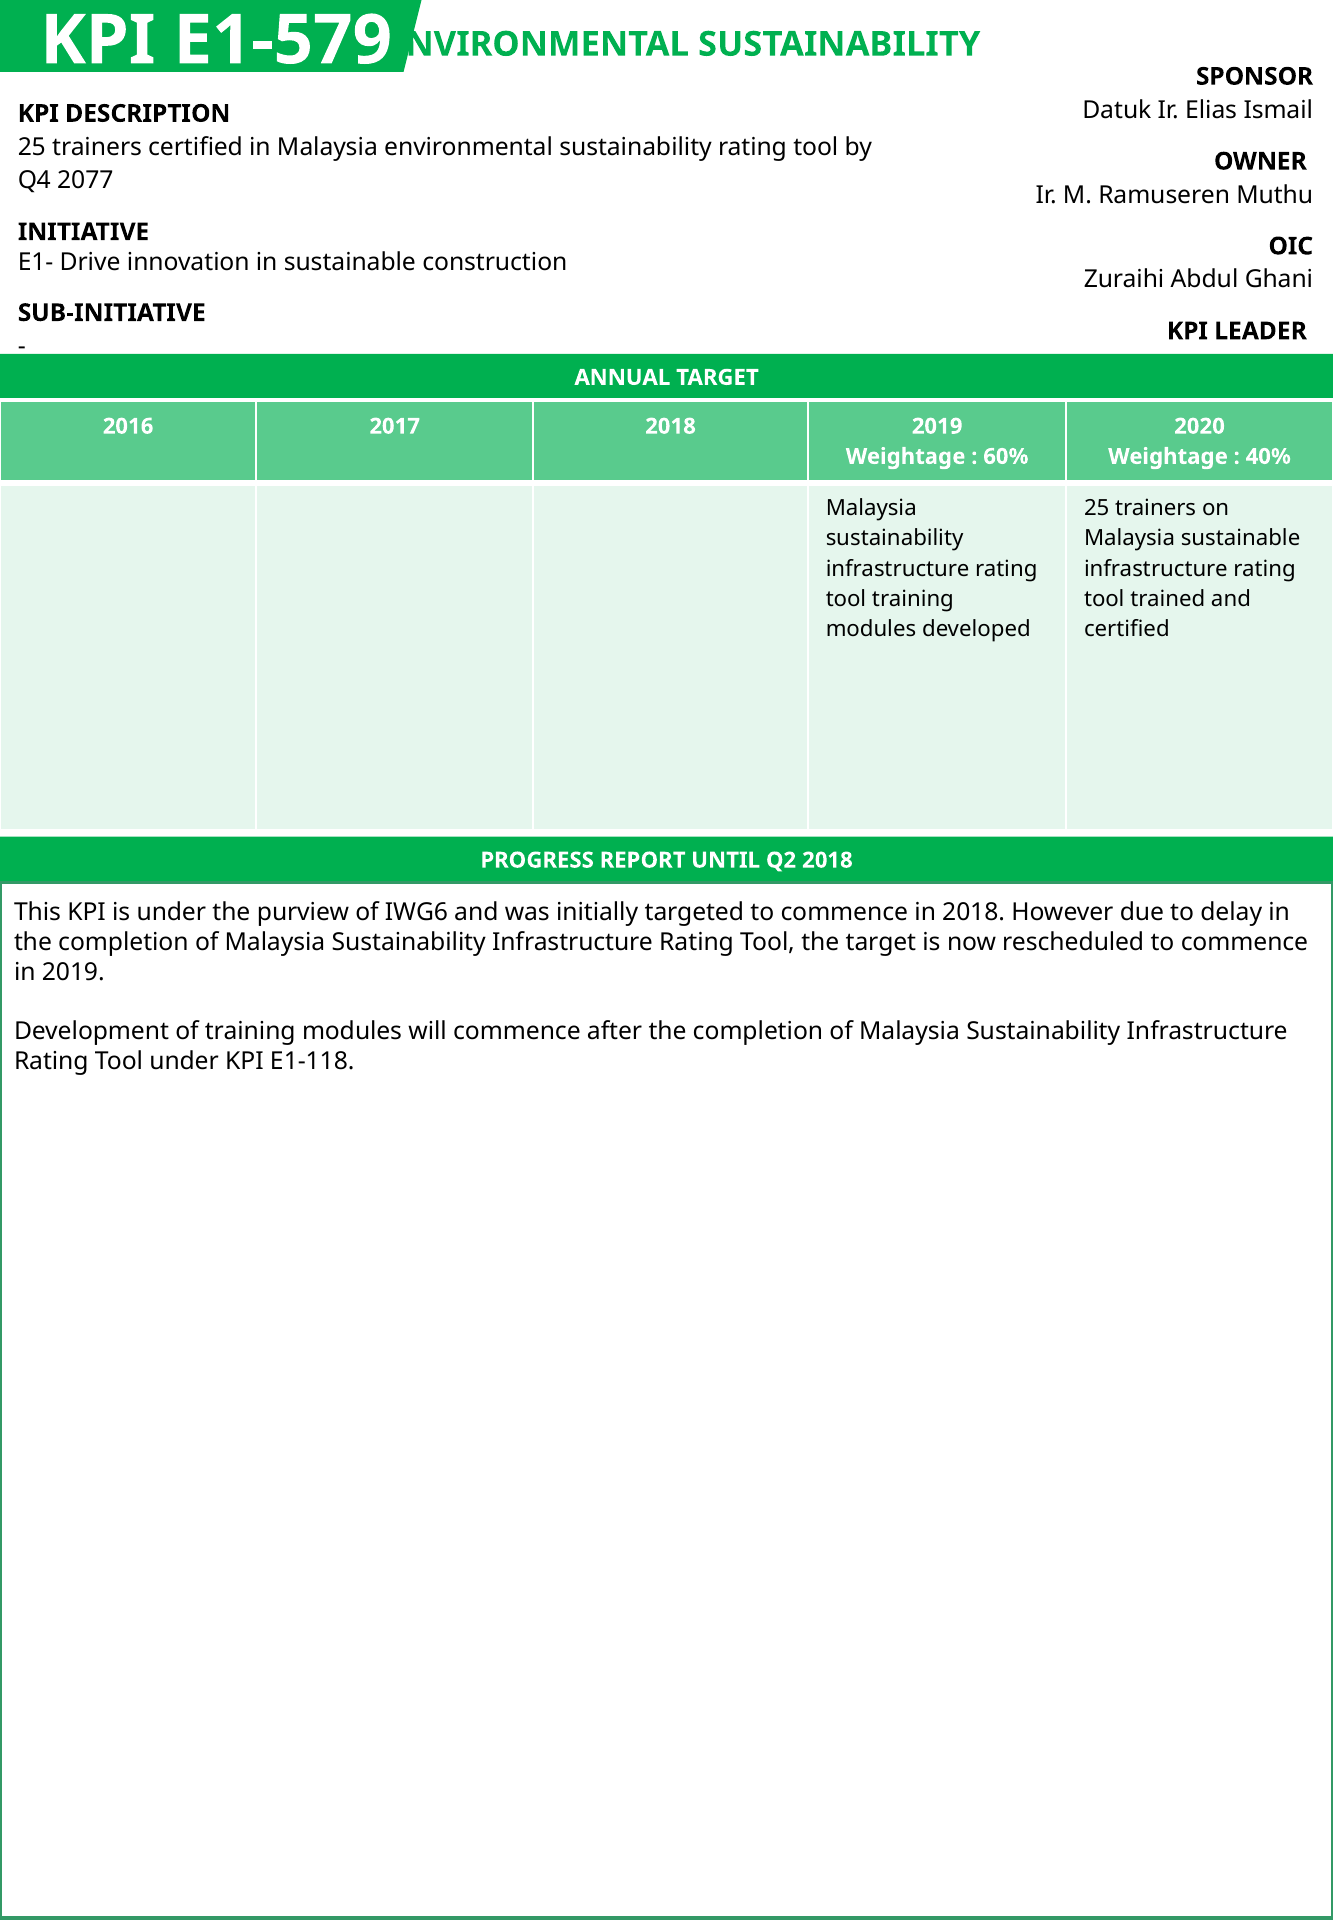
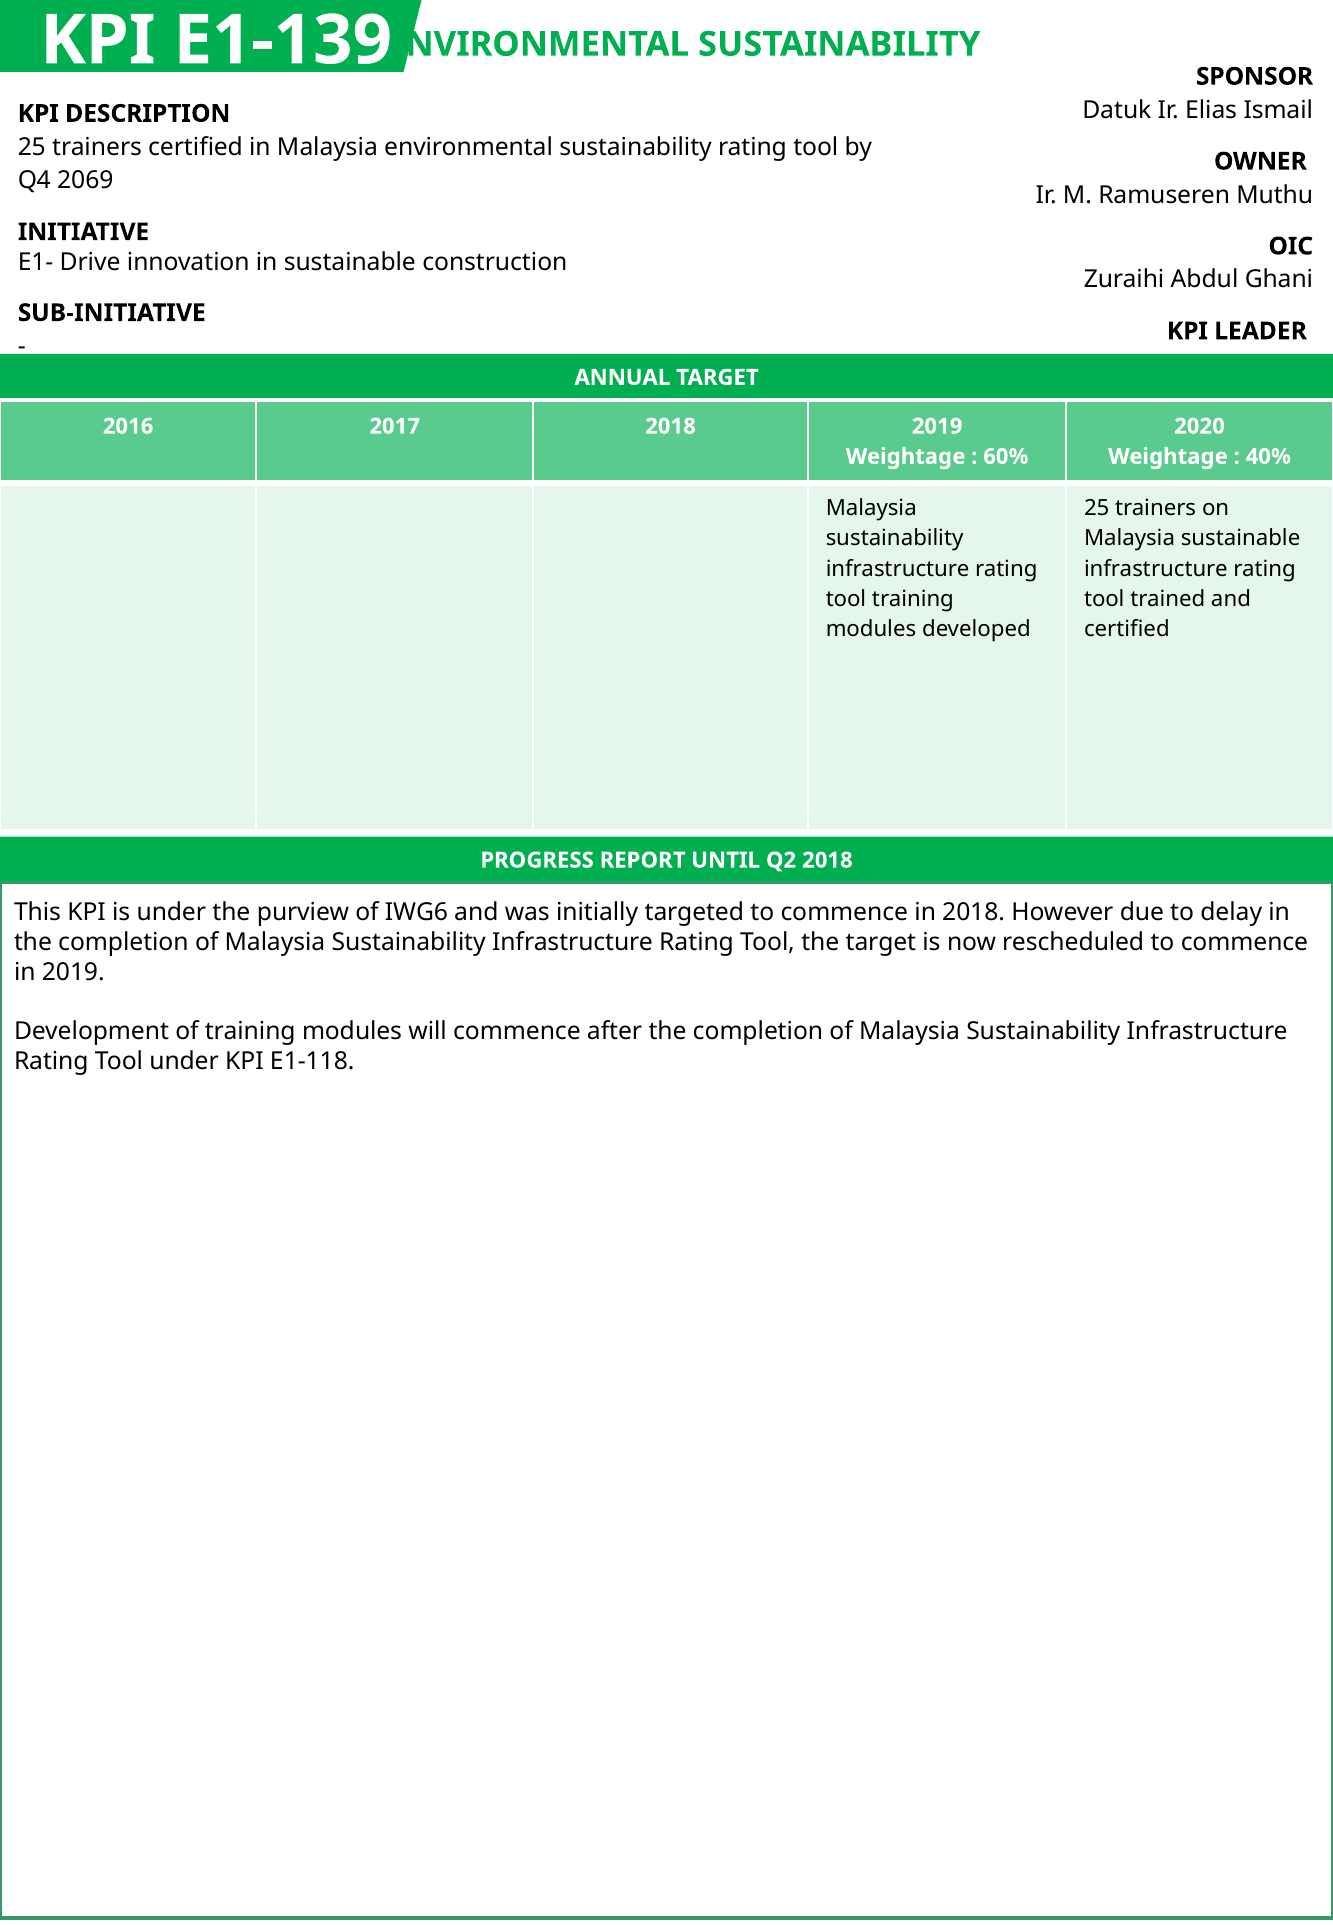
E1-579: E1-579 -> E1-139
2077: 2077 -> 2069
